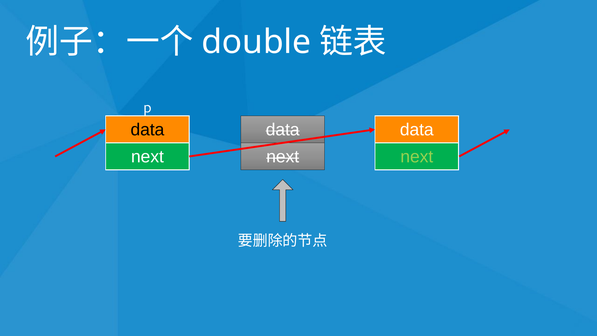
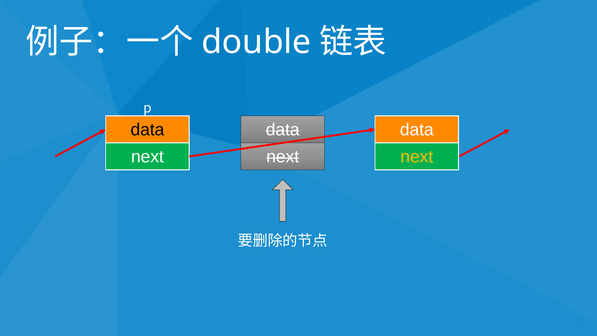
next at (417, 157) colour: light green -> yellow
